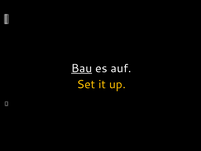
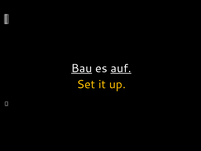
auf underline: none -> present
